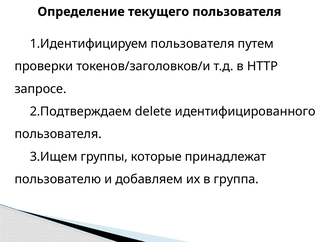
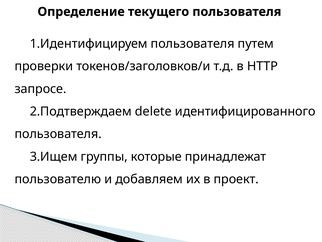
группа: группа -> проект
